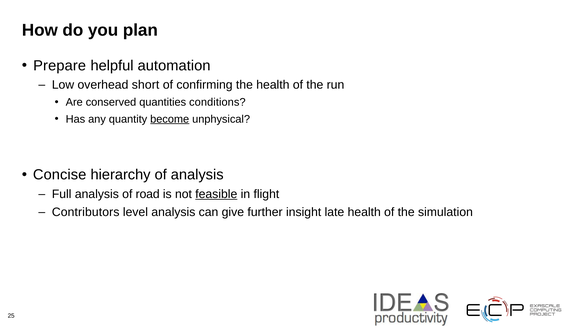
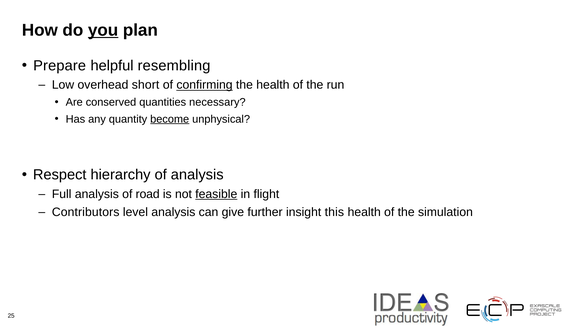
you underline: none -> present
automation: automation -> resembling
confirming underline: none -> present
conditions: conditions -> necessary
Concise: Concise -> Respect
late: late -> this
